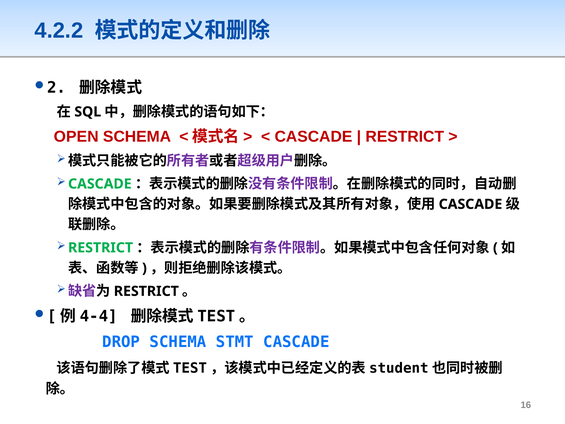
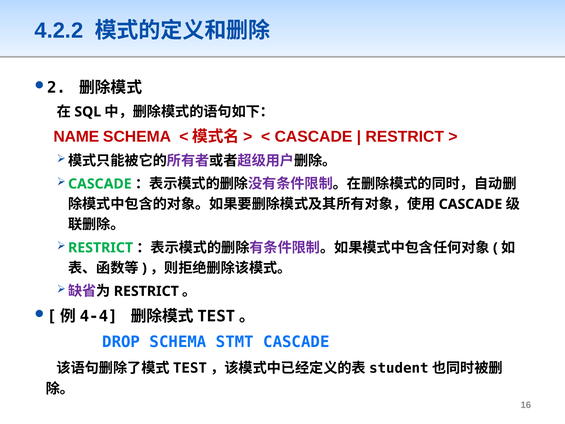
OPEN: OPEN -> NAME
